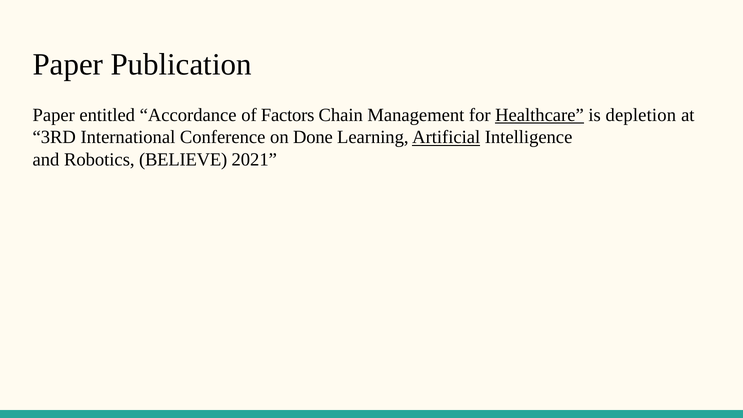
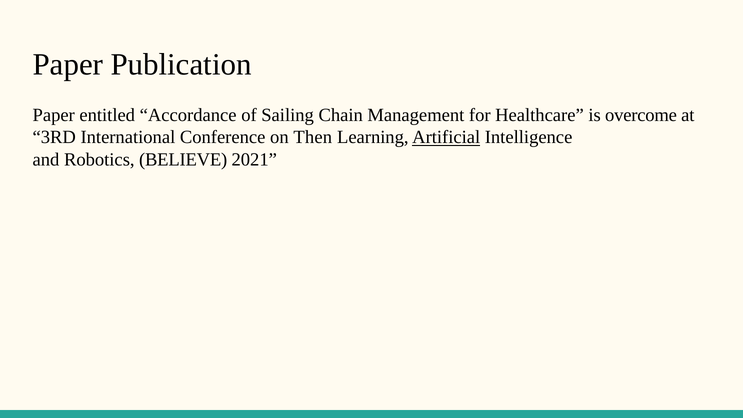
Factors: Factors -> Sailing
Healthcare underline: present -> none
depletion: depletion -> overcome
Done: Done -> Then
